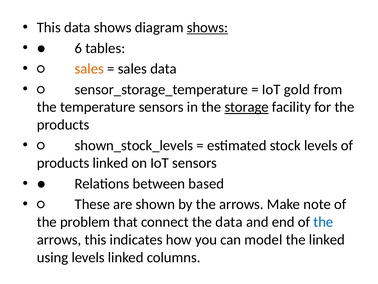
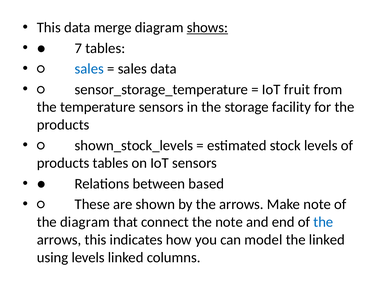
data shows: shows -> merge
6: 6 -> 7
sales at (89, 69) colour: orange -> blue
gold: gold -> fruit
storage underline: present -> none
products linked: linked -> tables
the problem: problem -> diagram
the data: data -> note
